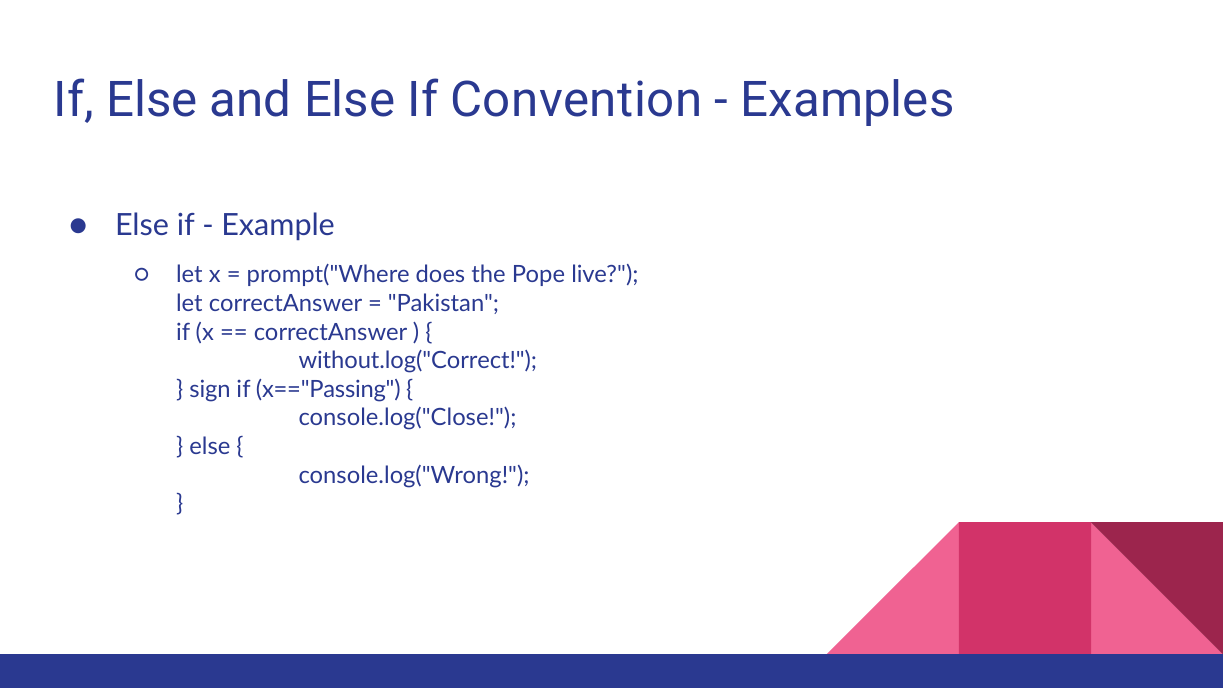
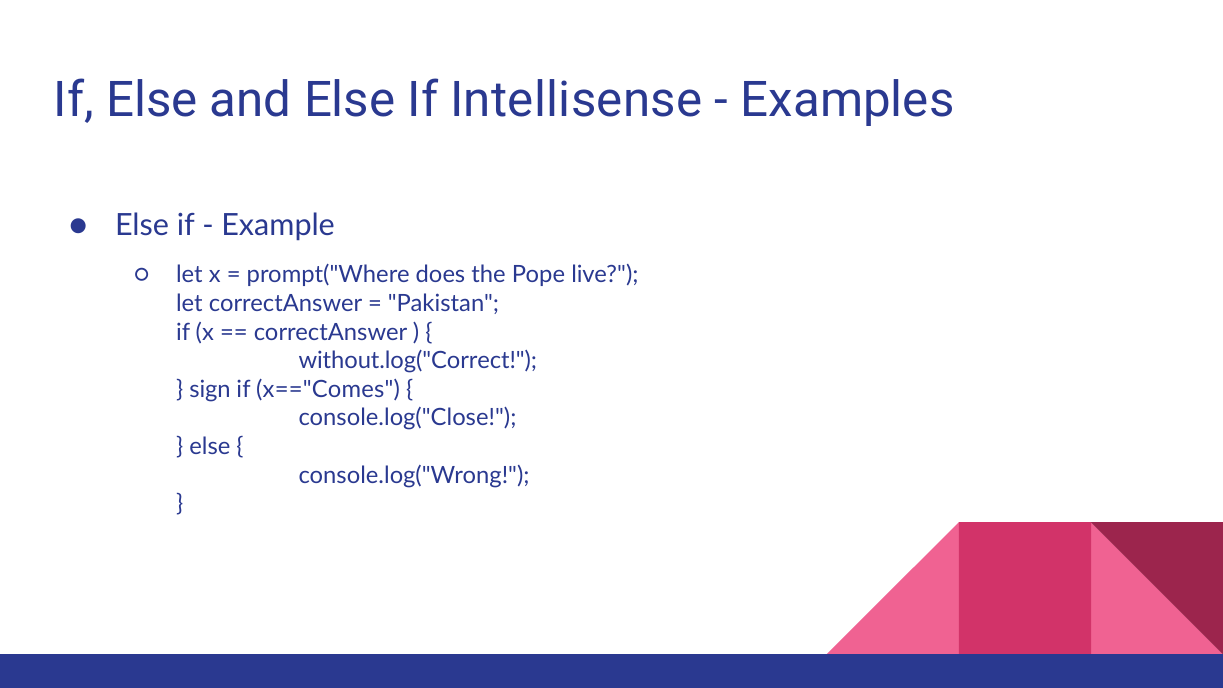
Convention: Convention -> Intellisense
x=="Passing: x=="Passing -> x=="Comes
